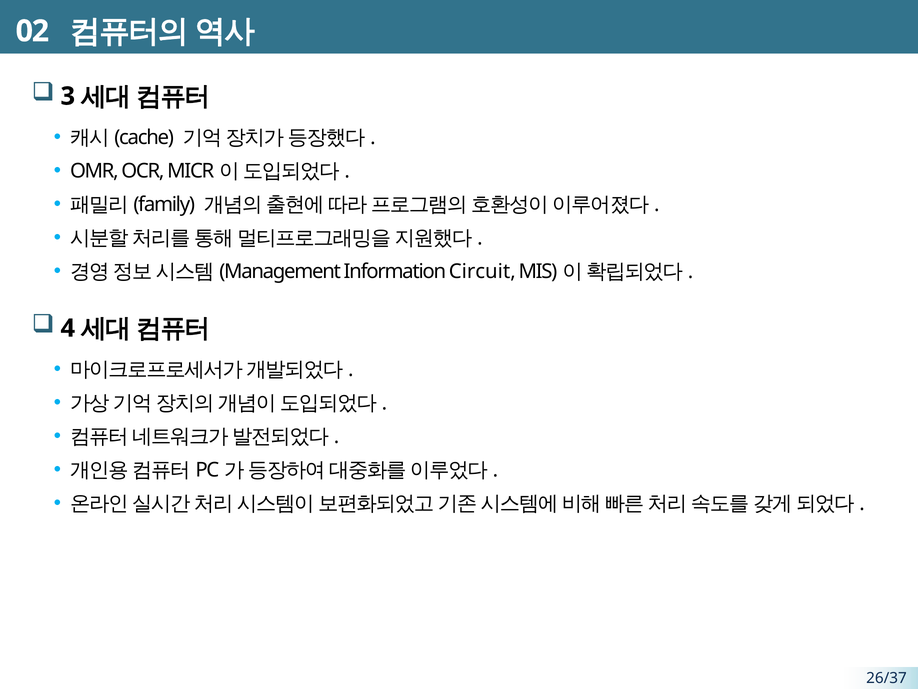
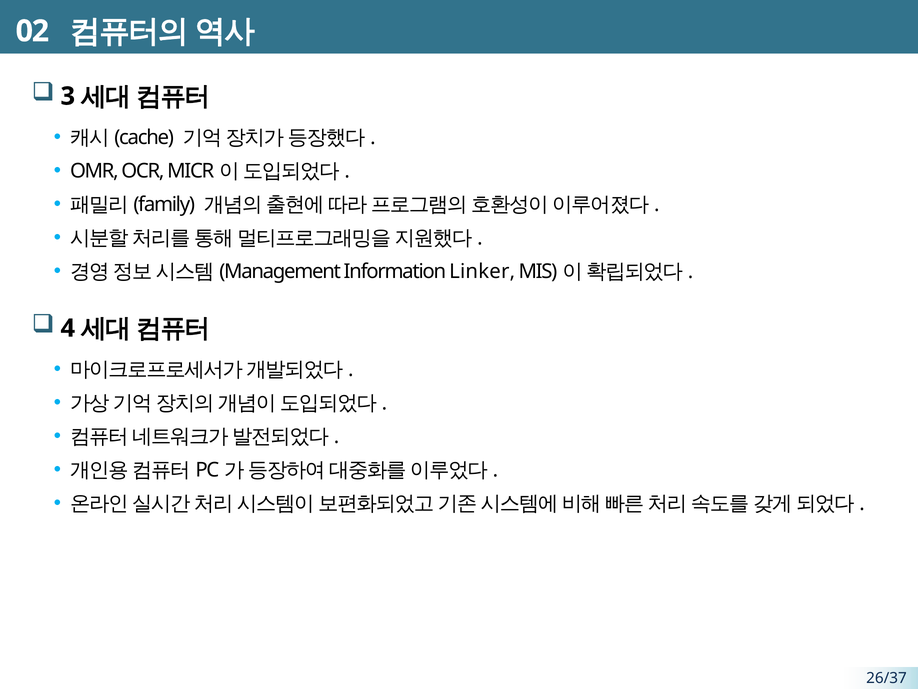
Circuit: Circuit -> Linker
